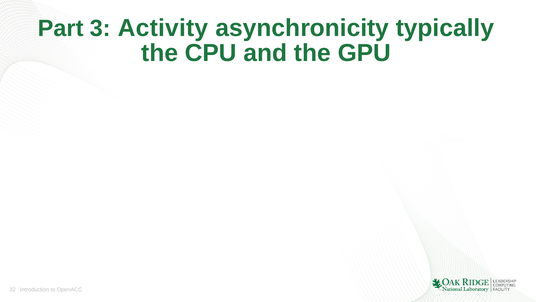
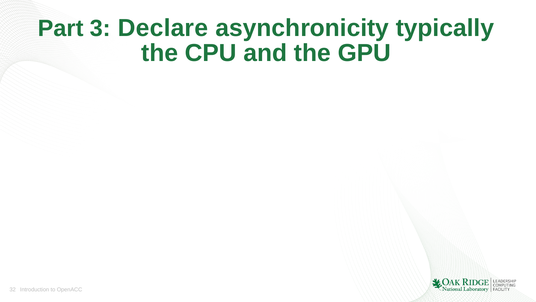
Activity: Activity -> Declare
